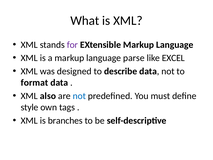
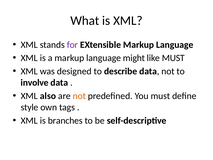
parse: parse -> might
like EXCEL: EXCEL -> MUST
format: format -> involve
not at (79, 96) colour: blue -> orange
